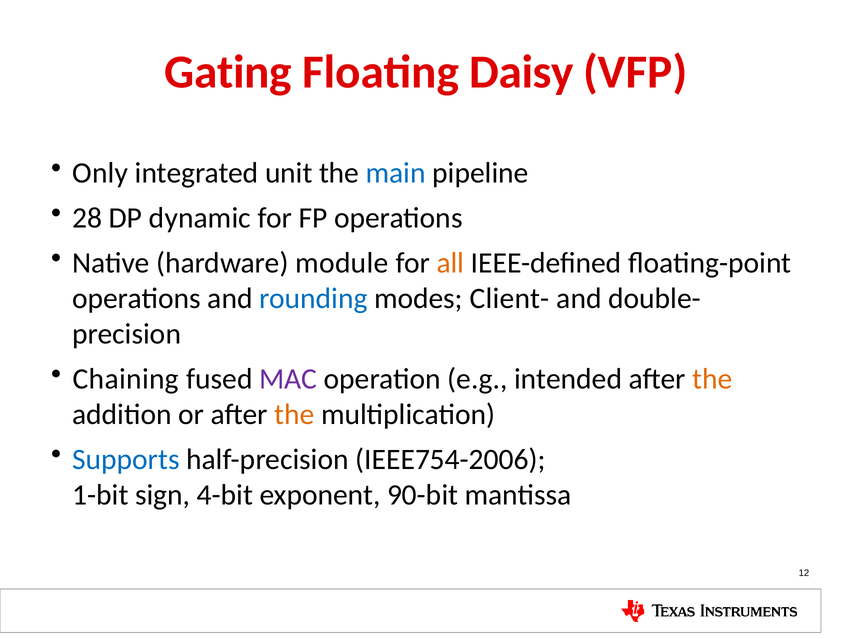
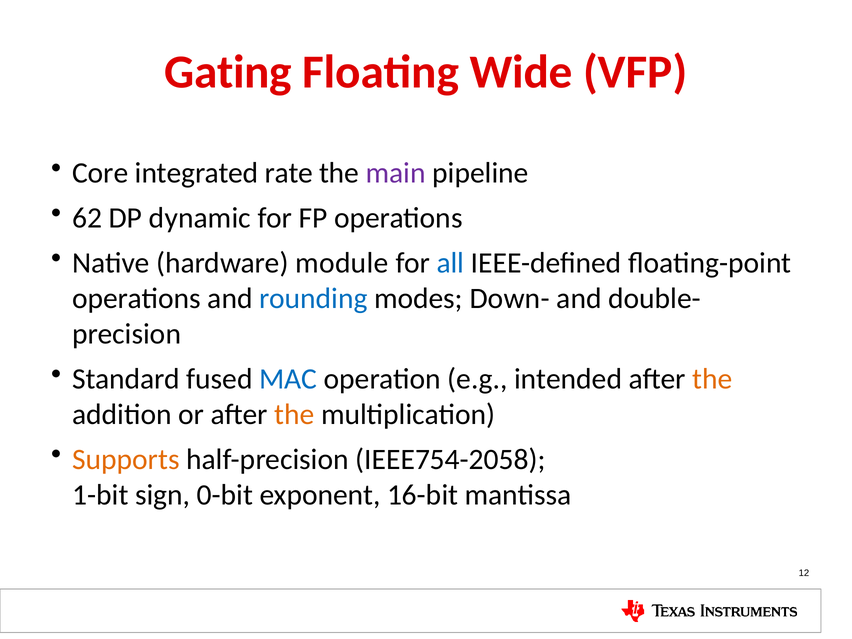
Daisy: Daisy -> Wide
Only: Only -> Core
unit: unit -> rate
main colour: blue -> purple
28: 28 -> 62
all colour: orange -> blue
Client-: Client- -> Down-
Chaining: Chaining -> Standard
MAC colour: purple -> blue
Supports colour: blue -> orange
IEEE754-2006: IEEE754-2006 -> IEEE754-2058
4-bit: 4-bit -> 0-bit
90-bit: 90-bit -> 16-bit
